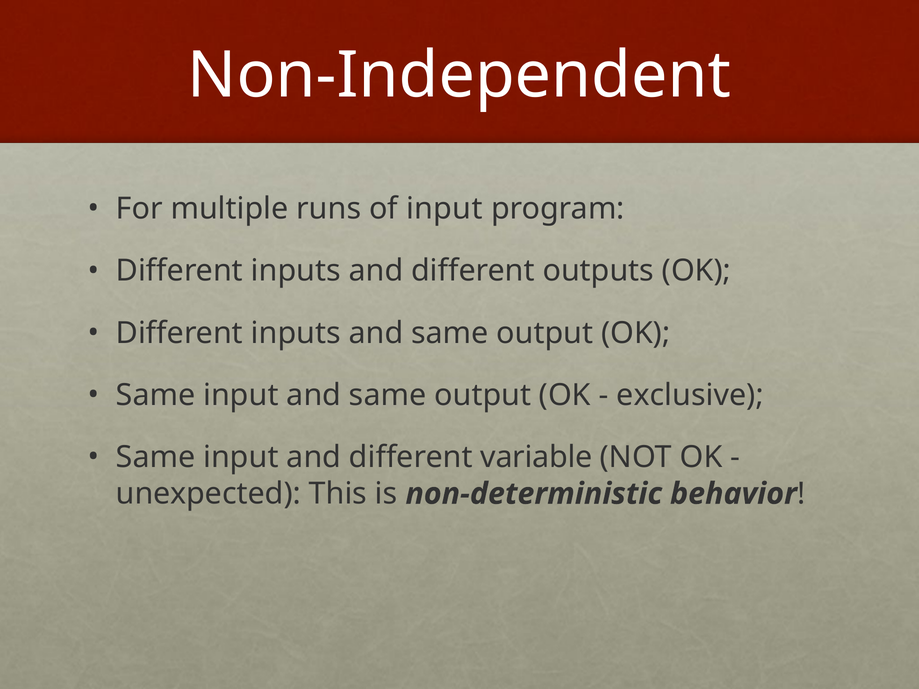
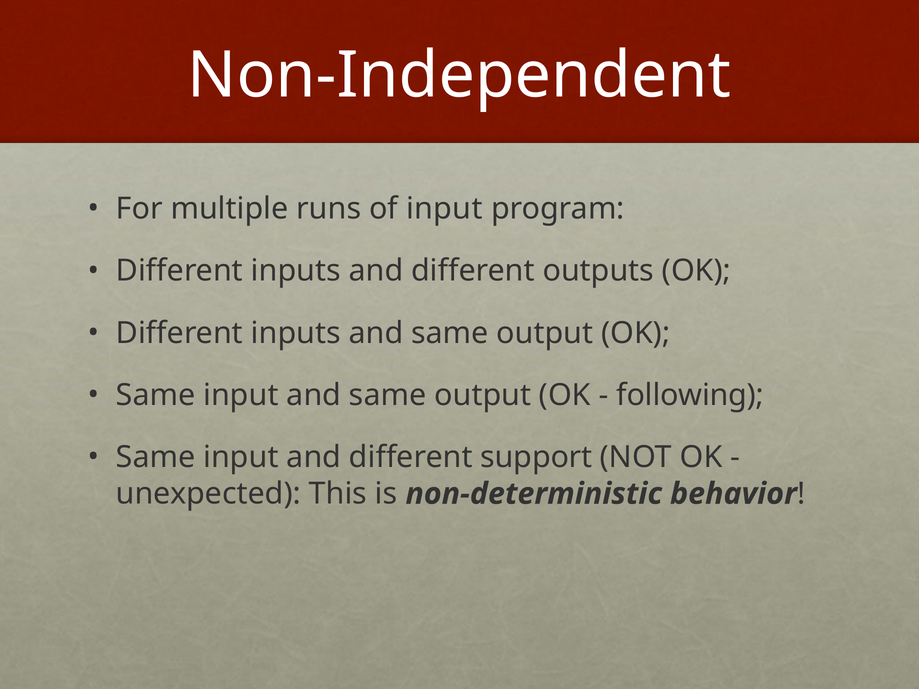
exclusive: exclusive -> following
variable: variable -> support
